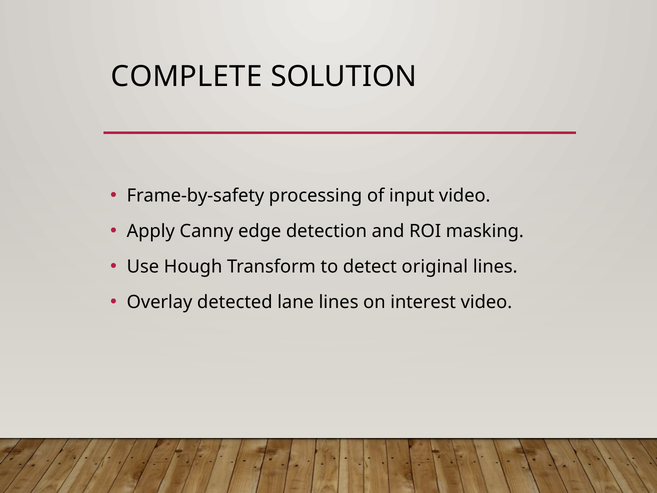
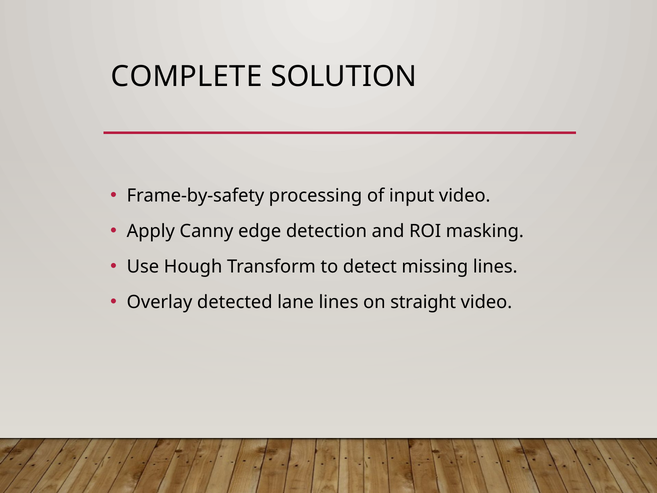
original: original -> missing
interest: interest -> straight
